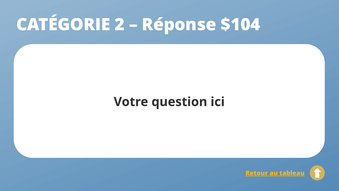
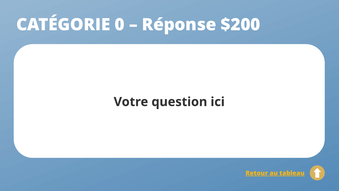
2: 2 -> 0
$104: $104 -> $200
